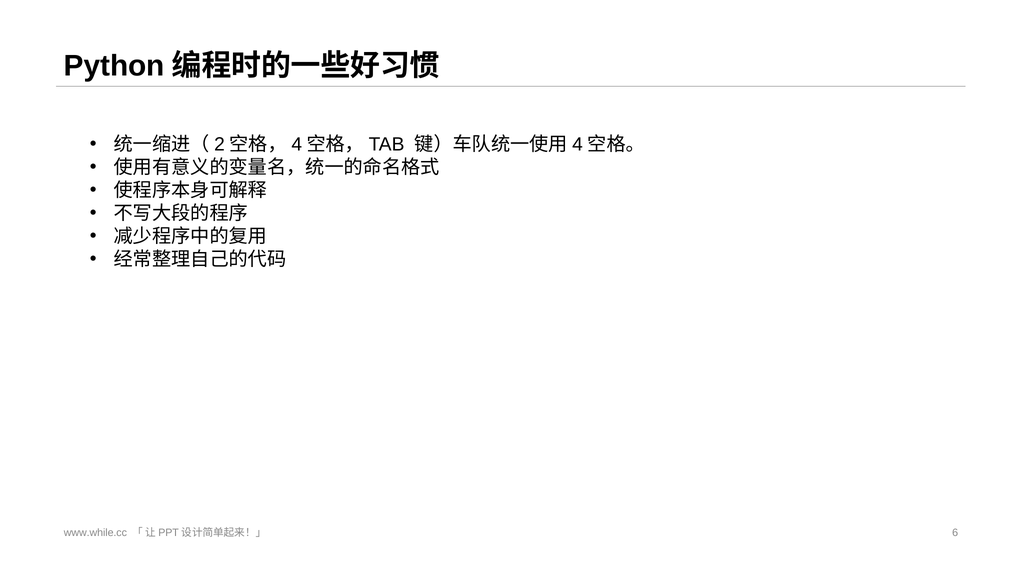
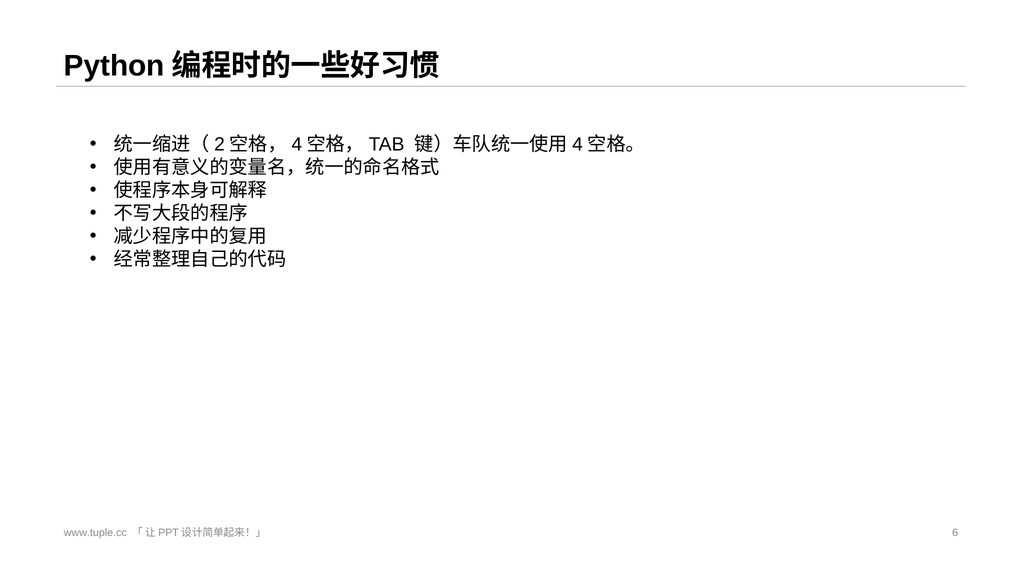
www.while.cc: www.while.cc -> www.tuple.cc
